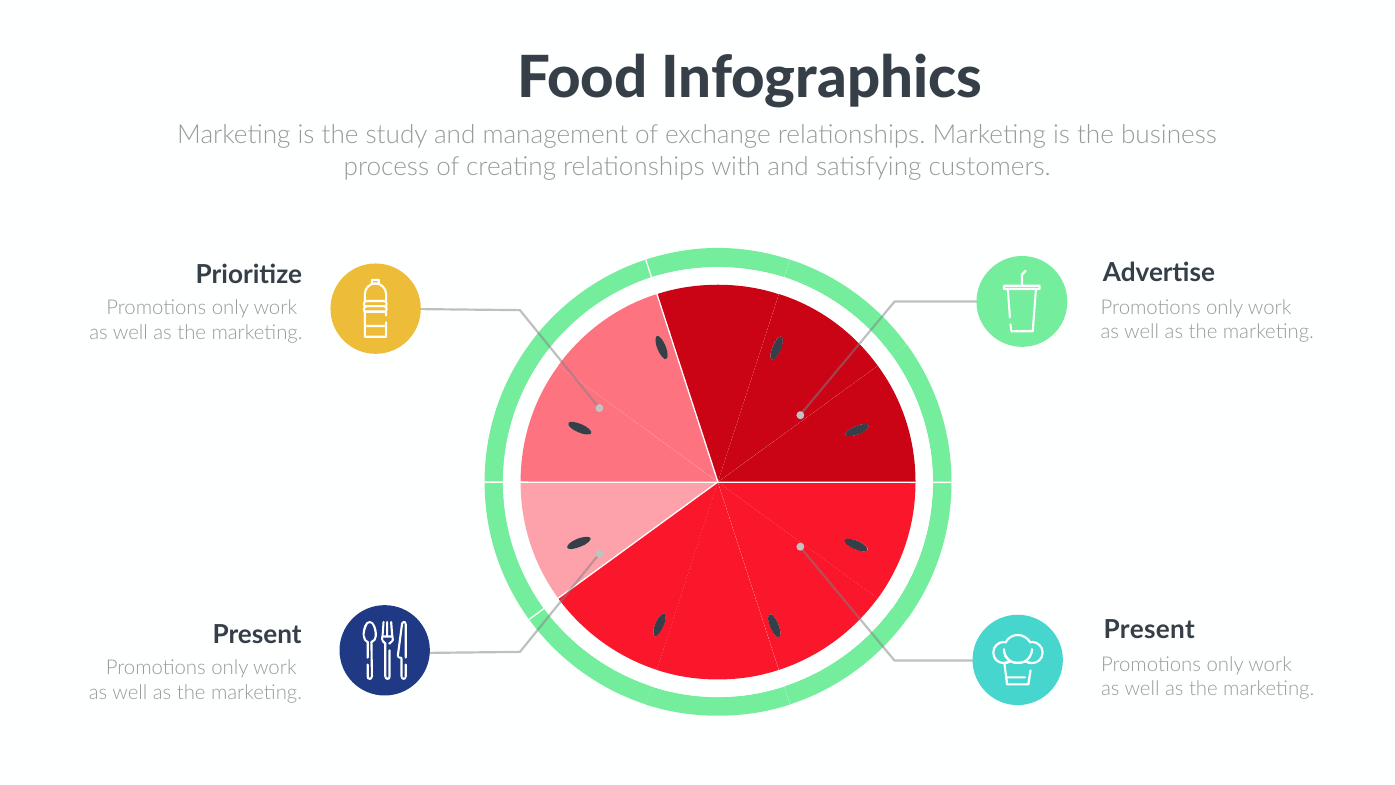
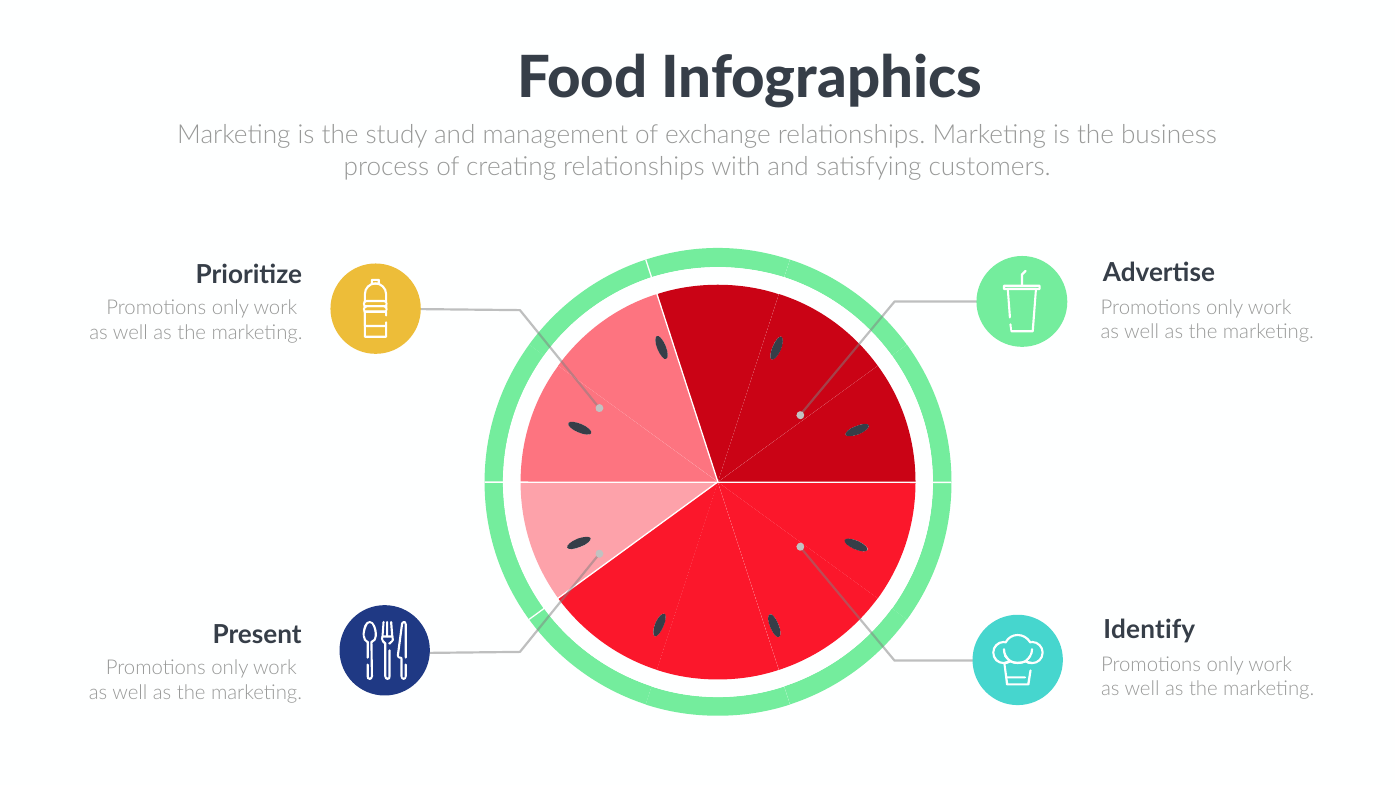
Present at (1149, 630): Present -> Identify
